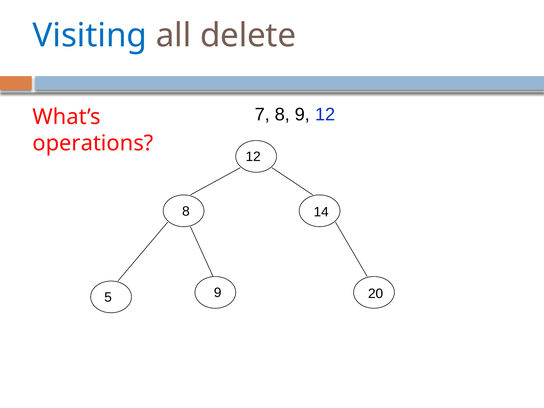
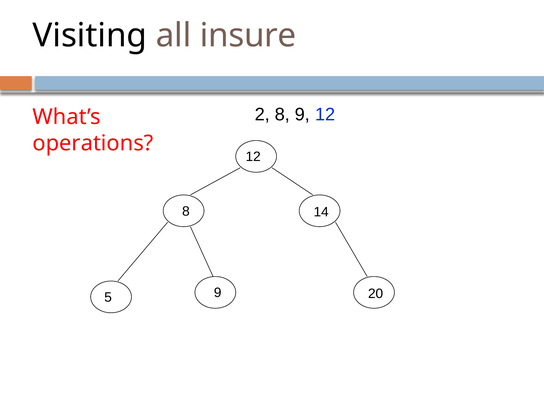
Visiting colour: blue -> black
delete: delete -> insure
7: 7 -> 2
